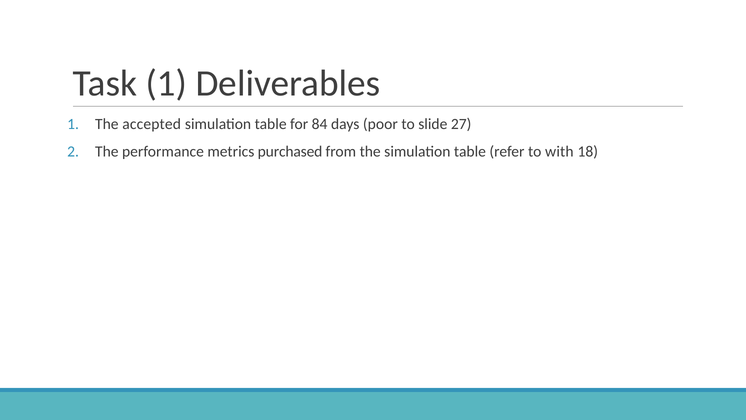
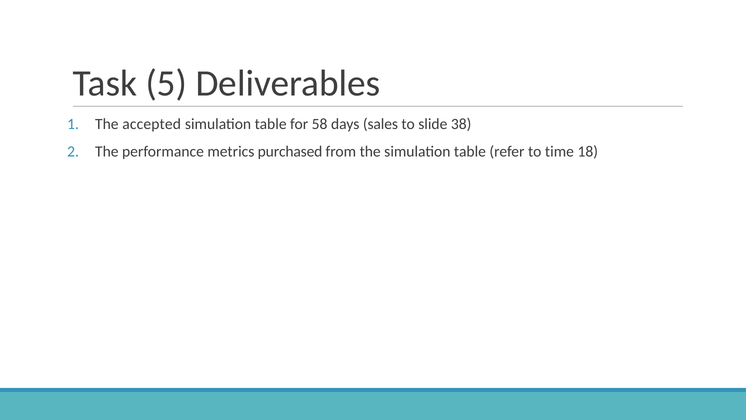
Task 1: 1 -> 5
84: 84 -> 58
poor: poor -> sales
27: 27 -> 38
with: with -> time
